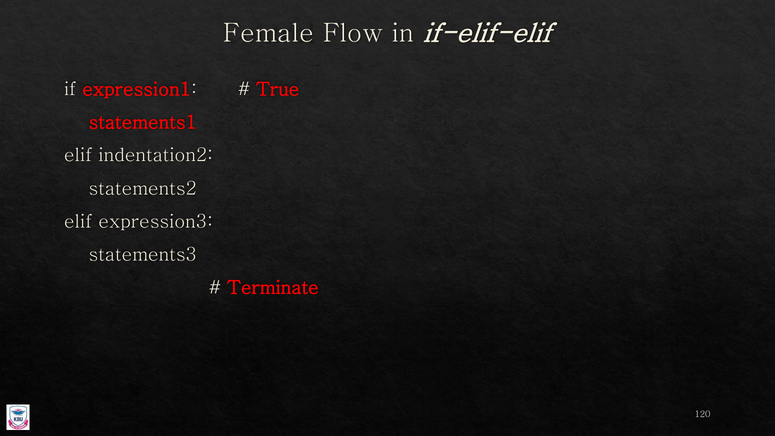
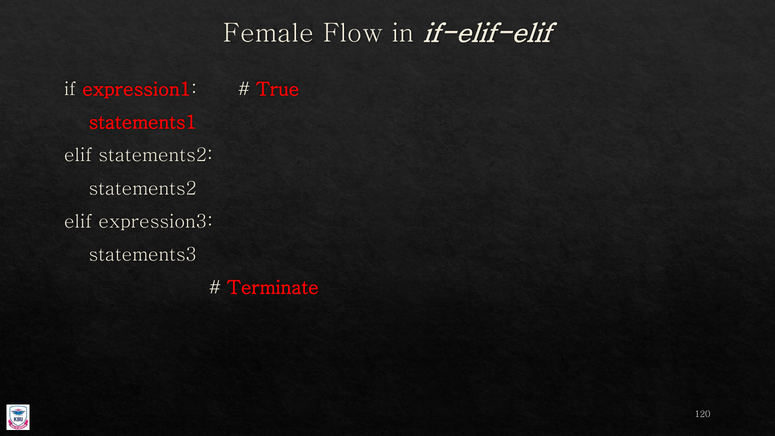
elif indentation2: indentation2 -> statements2
